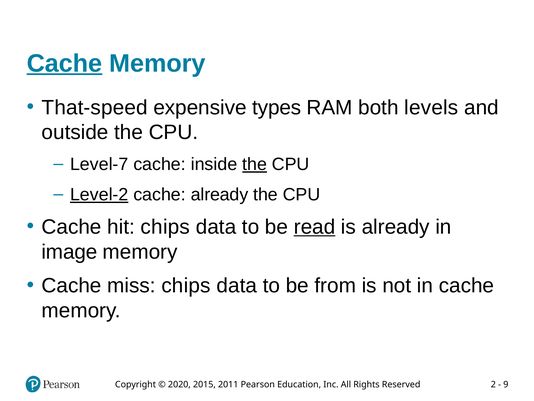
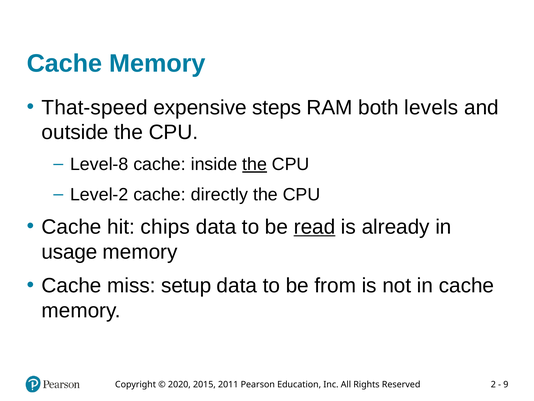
Cache at (64, 63) underline: present -> none
types: types -> steps
Level-7: Level-7 -> Level-8
Level-2 underline: present -> none
cache already: already -> directly
image: image -> usage
miss chips: chips -> setup
